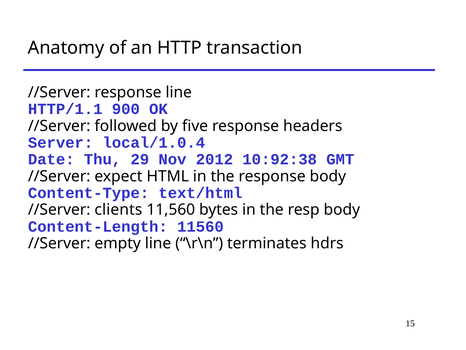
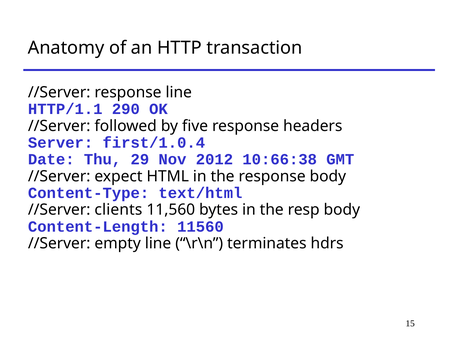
900: 900 -> 290
local/1.0.4: local/1.0.4 -> first/1.0.4
10:92:38: 10:92:38 -> 10:66:38
